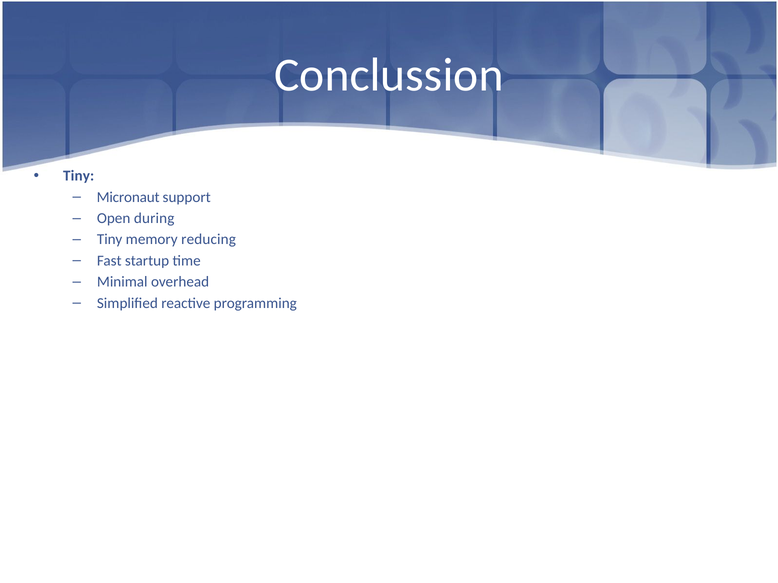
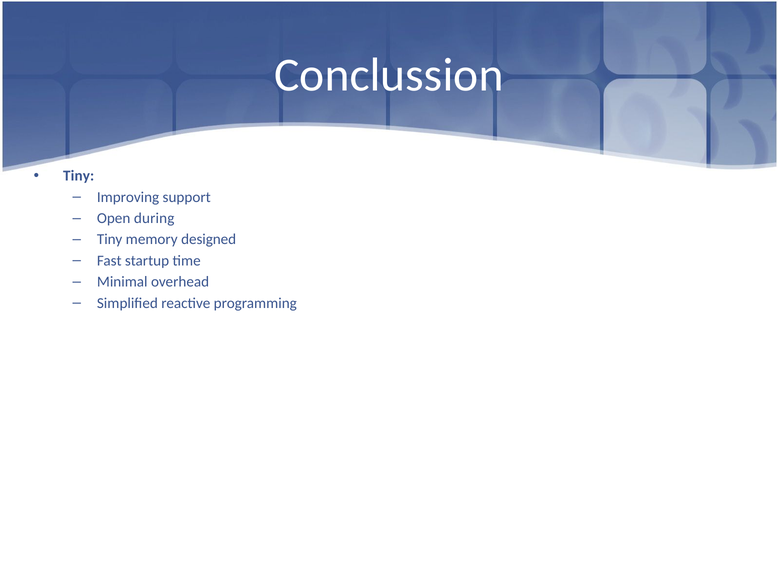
Micronaut: Micronaut -> Improving
reducing: reducing -> designed
